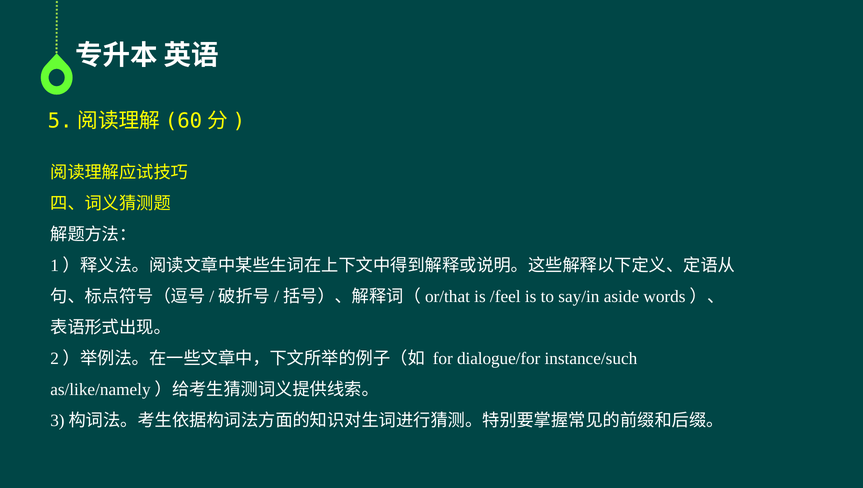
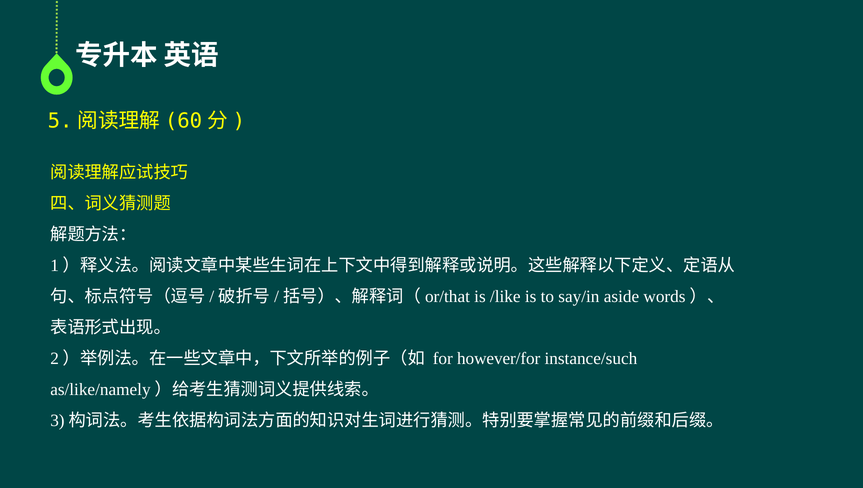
/feel: /feel -> /like
dialogue/for: dialogue/for -> however/for
